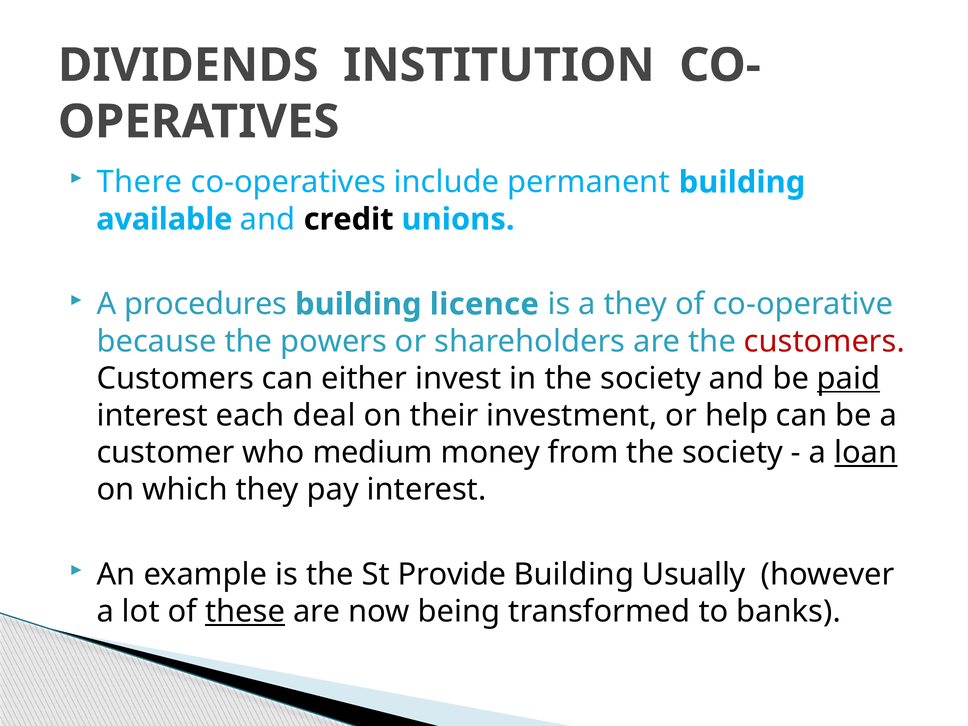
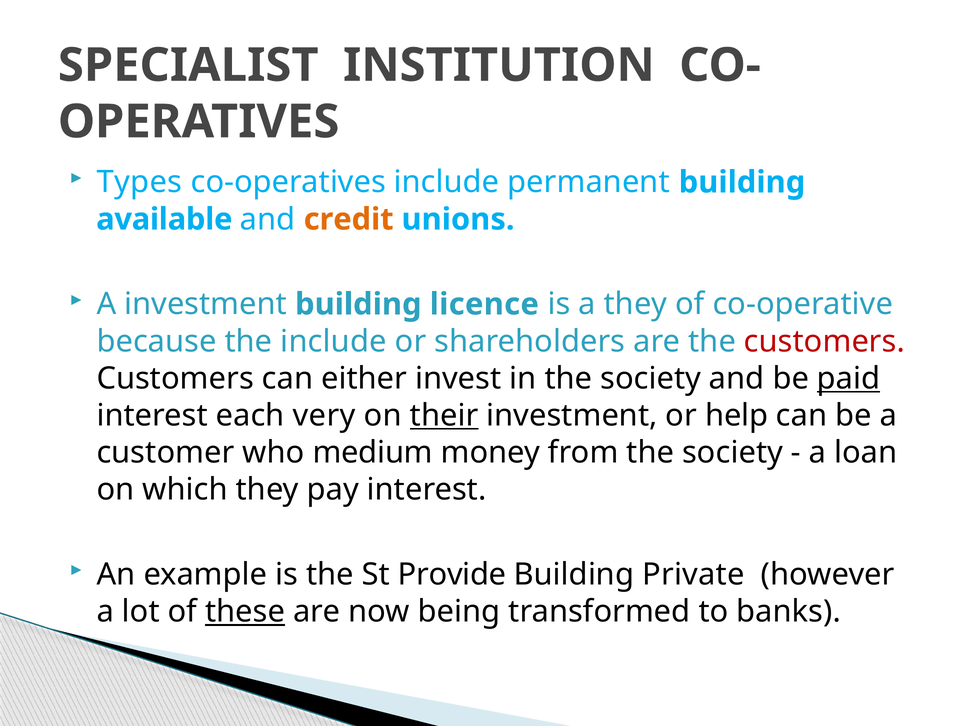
DIVIDENDS: DIVIDENDS -> SPECIALIST
There: There -> Types
credit colour: black -> orange
A procedures: procedures -> investment
the powers: powers -> include
deal: deal -> very
their underline: none -> present
loan underline: present -> none
Usually: Usually -> Private
